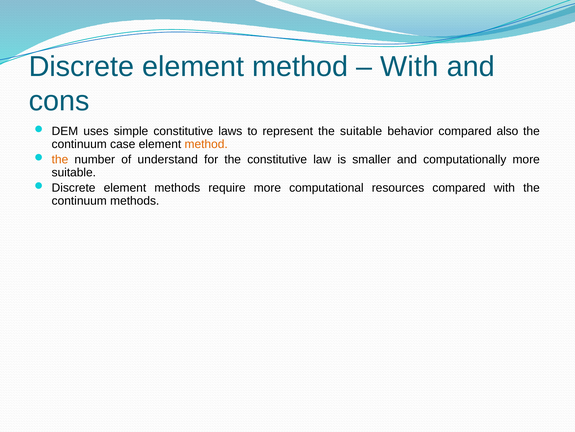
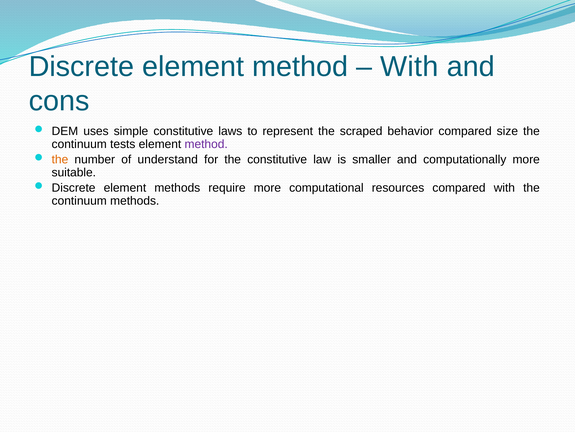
the suitable: suitable -> scraped
also: also -> size
case: case -> tests
method at (206, 144) colour: orange -> purple
